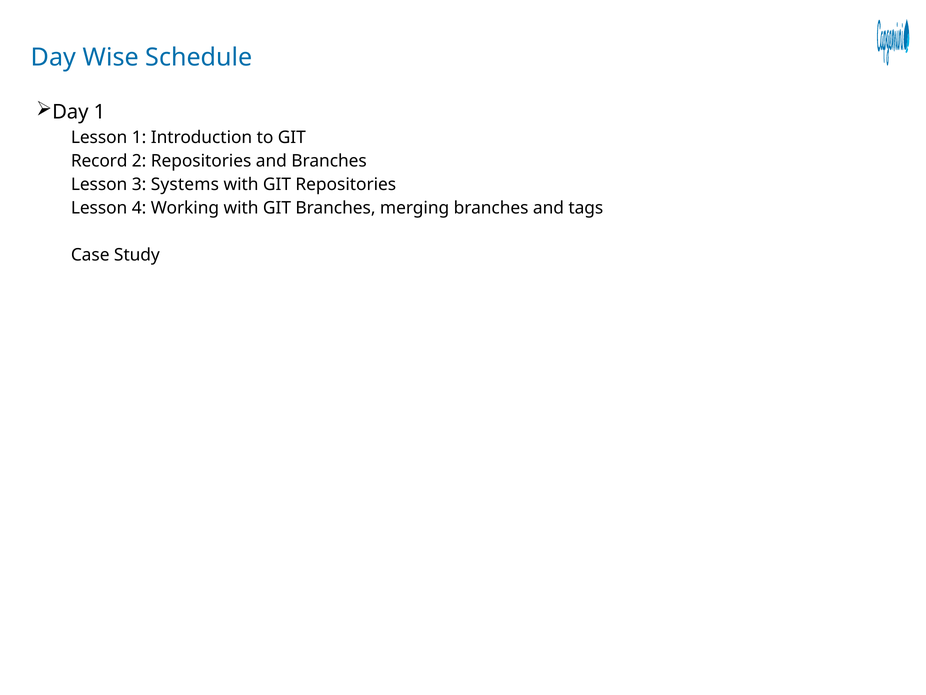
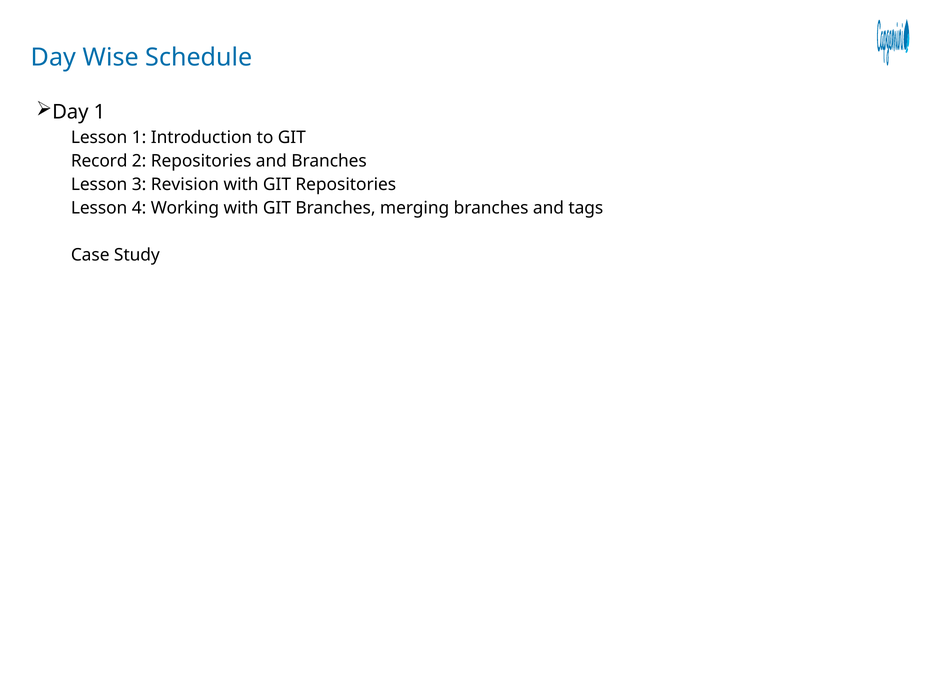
Systems: Systems -> Revision
